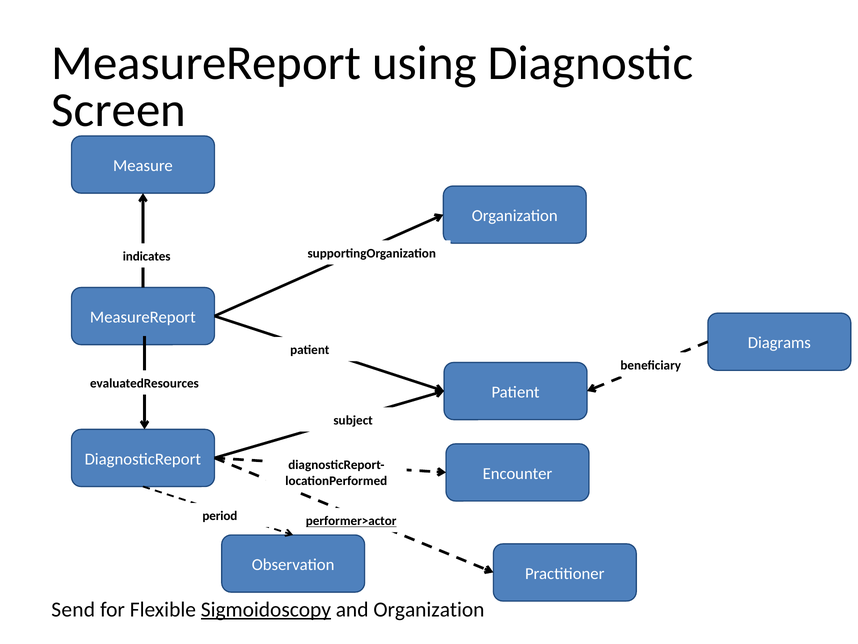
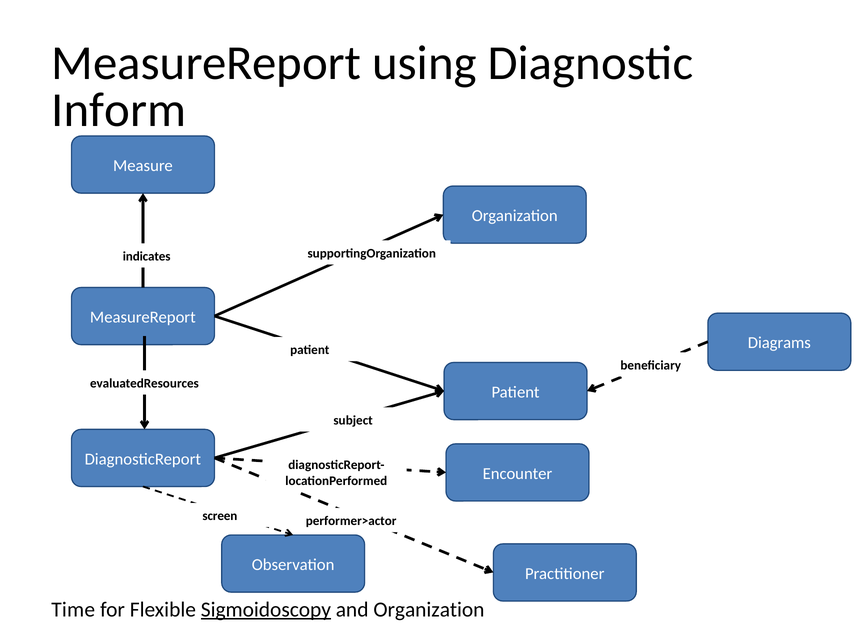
Screen: Screen -> Inform
period: period -> screen
performer>actor underline: present -> none
Send: Send -> Time
